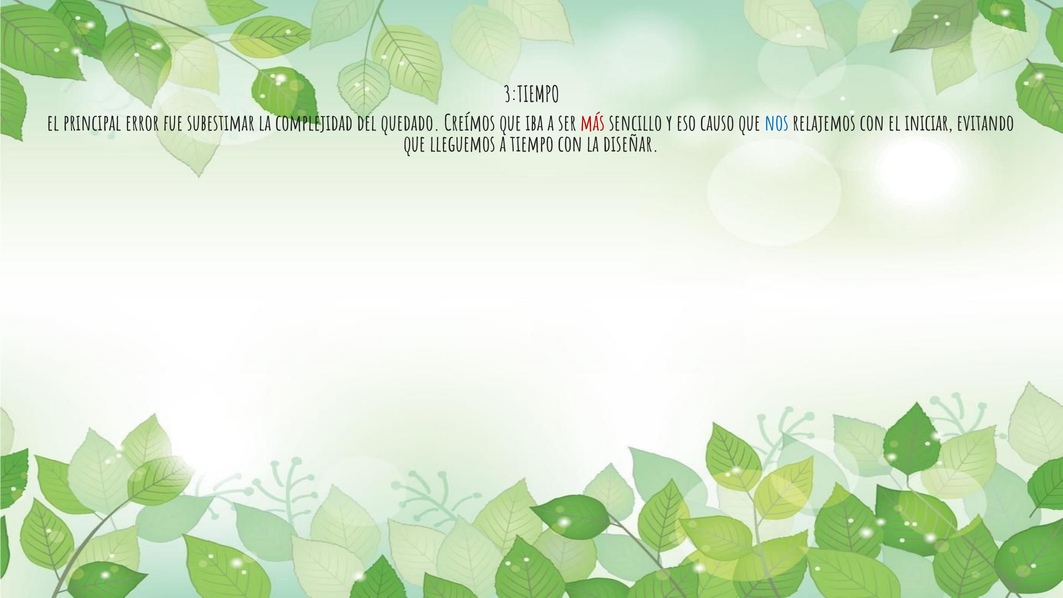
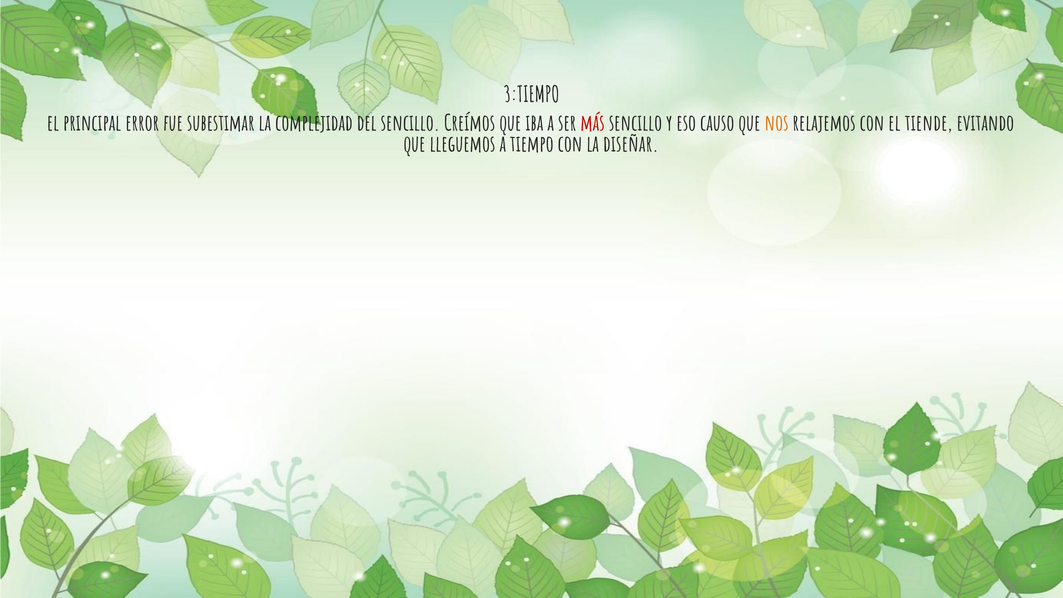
del quedado: quedado -> sencillo
nos colour: blue -> orange
iniciar: iniciar -> tiende
